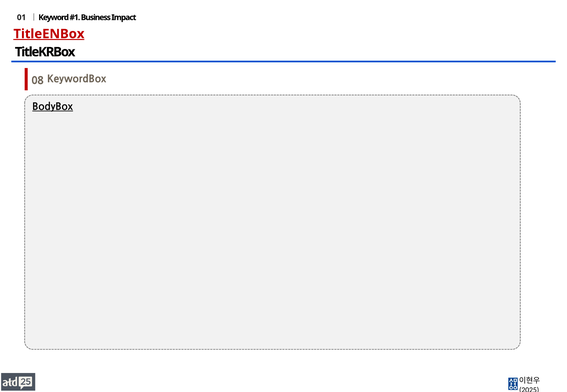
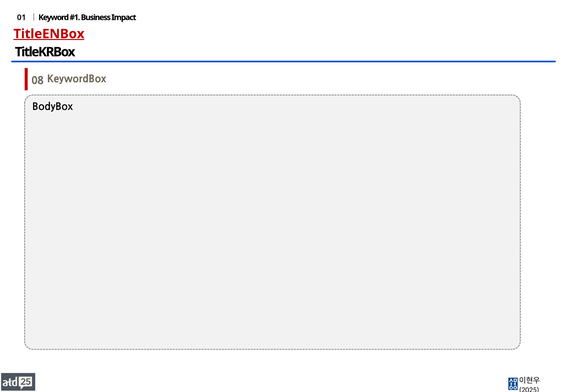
BodyBox underline: present -> none
